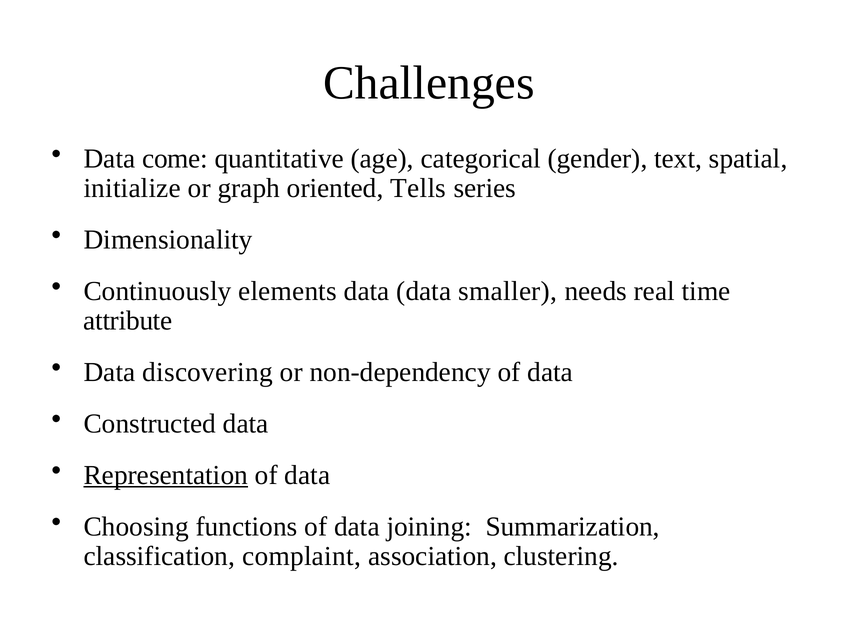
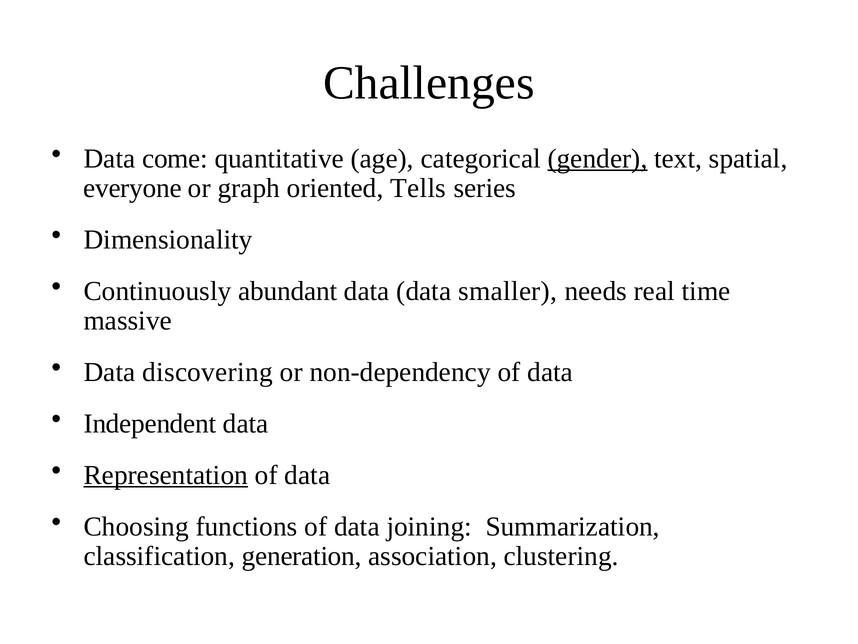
gender underline: none -> present
initialize: initialize -> everyone
elements: elements -> abundant
attribute: attribute -> massive
Constructed: Constructed -> Independent
complaint: complaint -> generation
